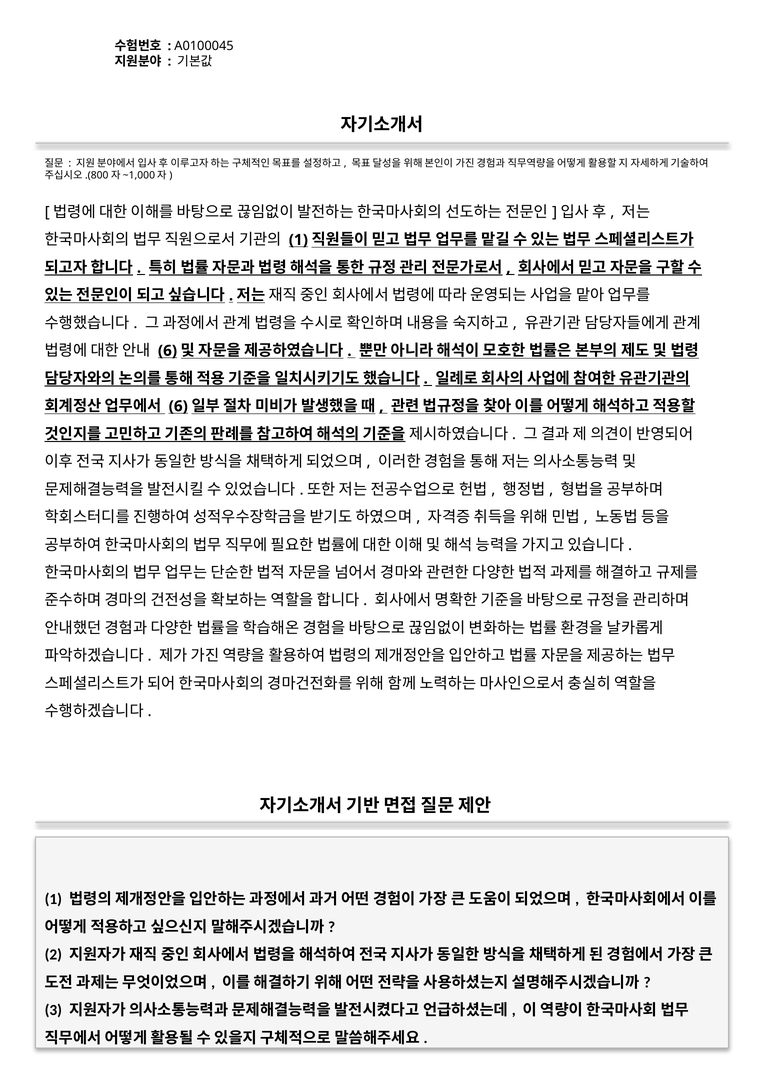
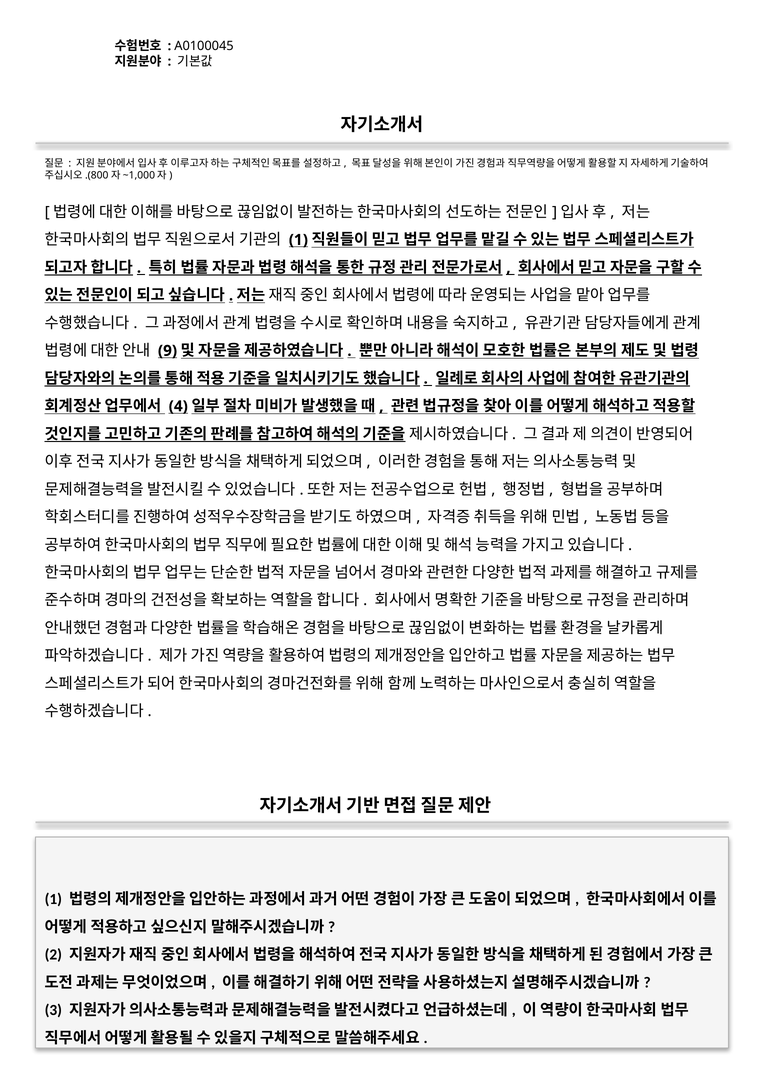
6 at (168, 351): 6 -> 9
6 at (178, 406): 6 -> 4
